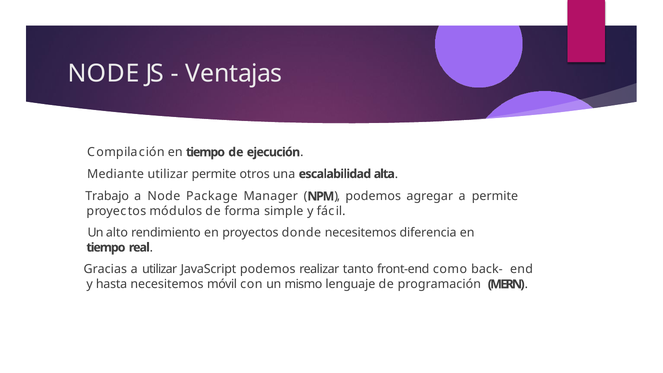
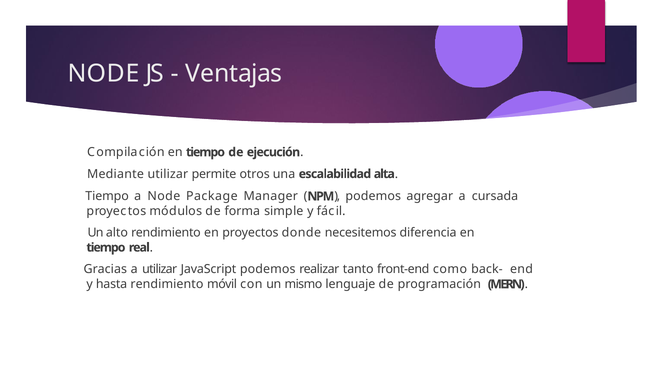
Trabajo at (107, 196): Trabajo -> Tiempo
a permite: permite -> cursada
hasta necesitemos: necesitemos -> rendimiento
